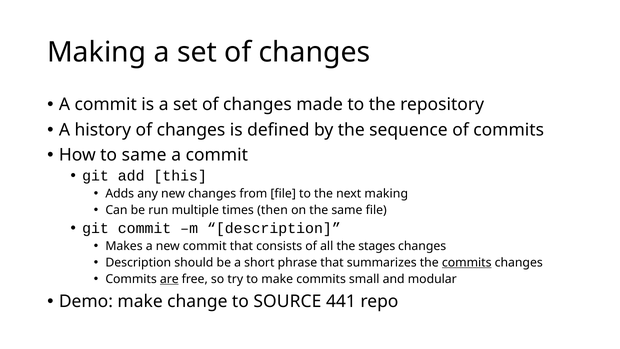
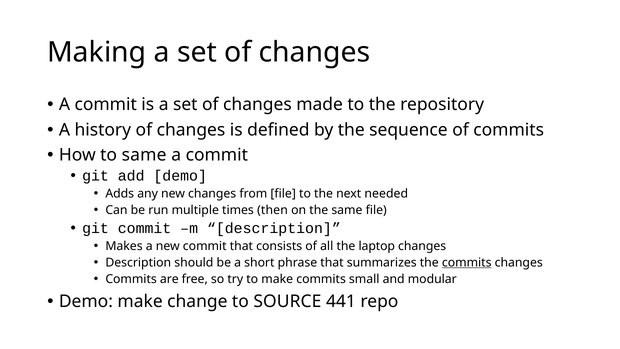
add this: this -> demo
next making: making -> needed
stages: stages -> laptop
are underline: present -> none
